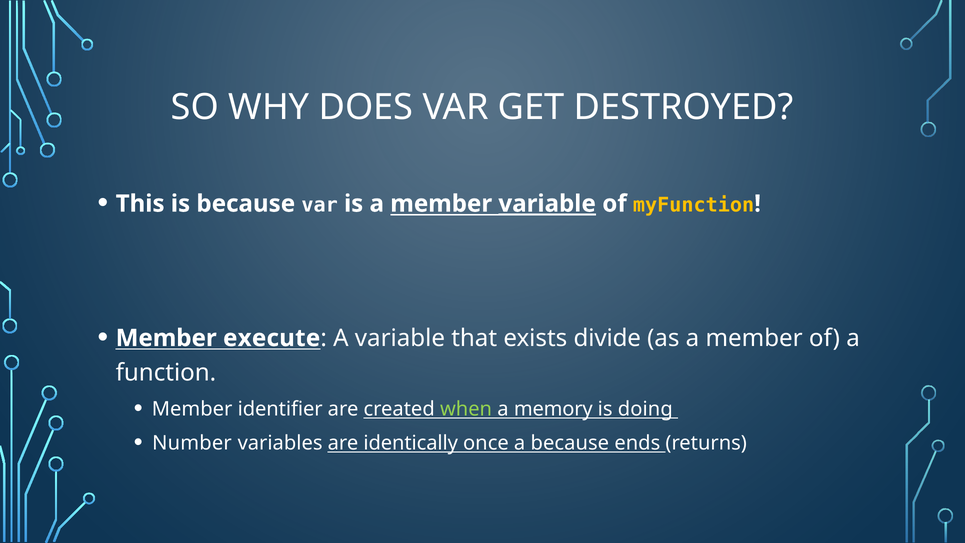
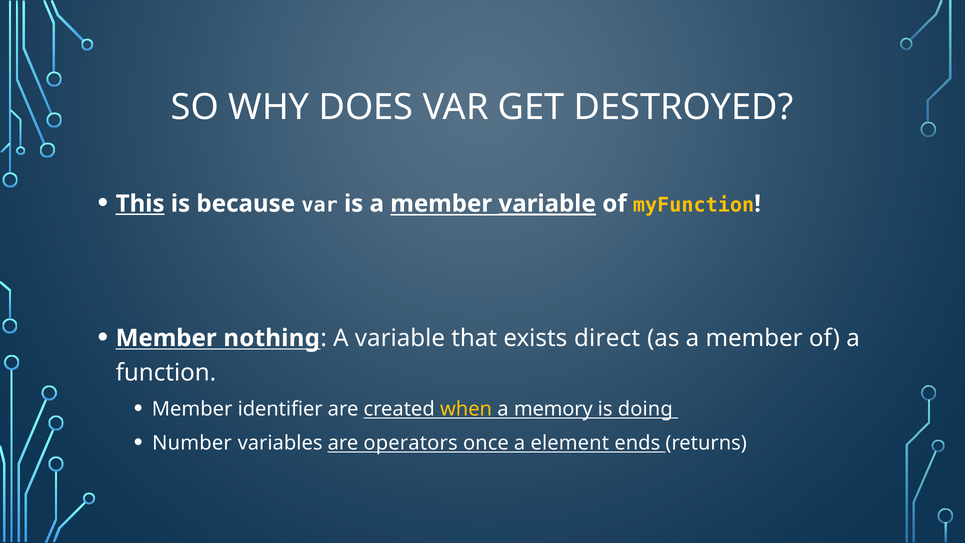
This underline: none -> present
execute: execute -> nothing
divide: divide -> direct
when colour: light green -> yellow
identically: identically -> operators
a because: because -> element
